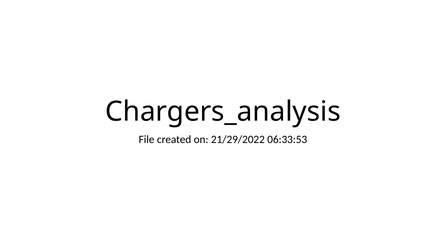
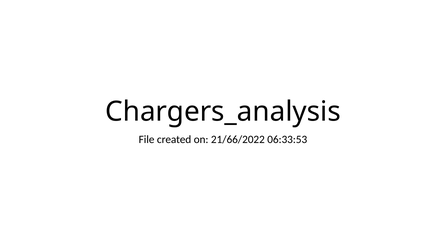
21/29/2022: 21/29/2022 -> 21/66/2022
